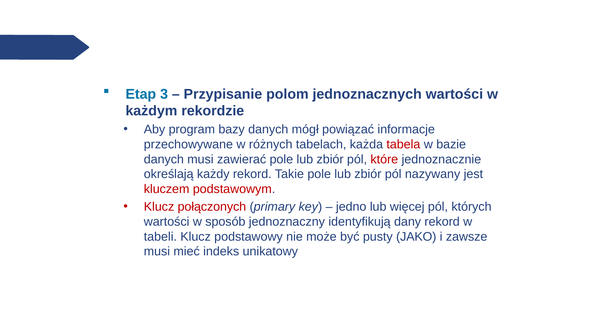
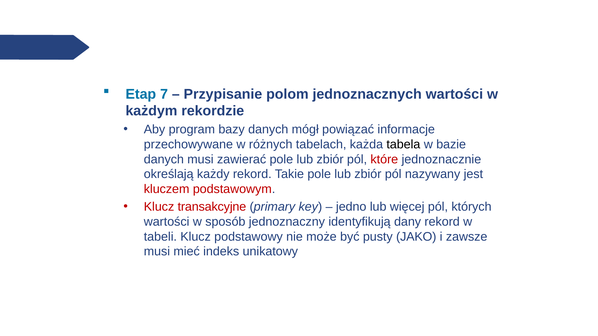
3: 3 -> 7
tabela colour: red -> black
połączonych: połączonych -> transakcyjne
